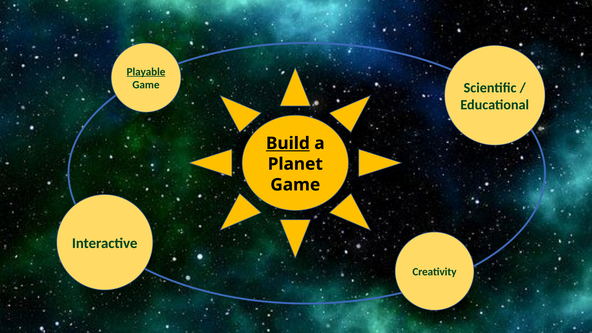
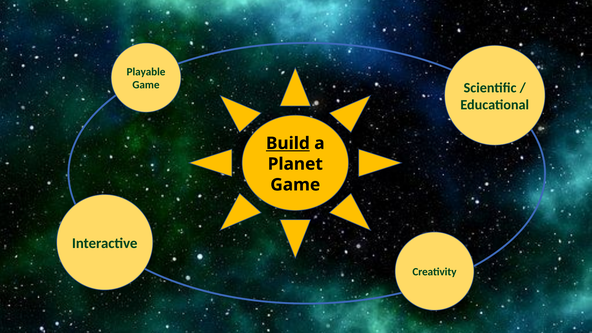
Playable underline: present -> none
